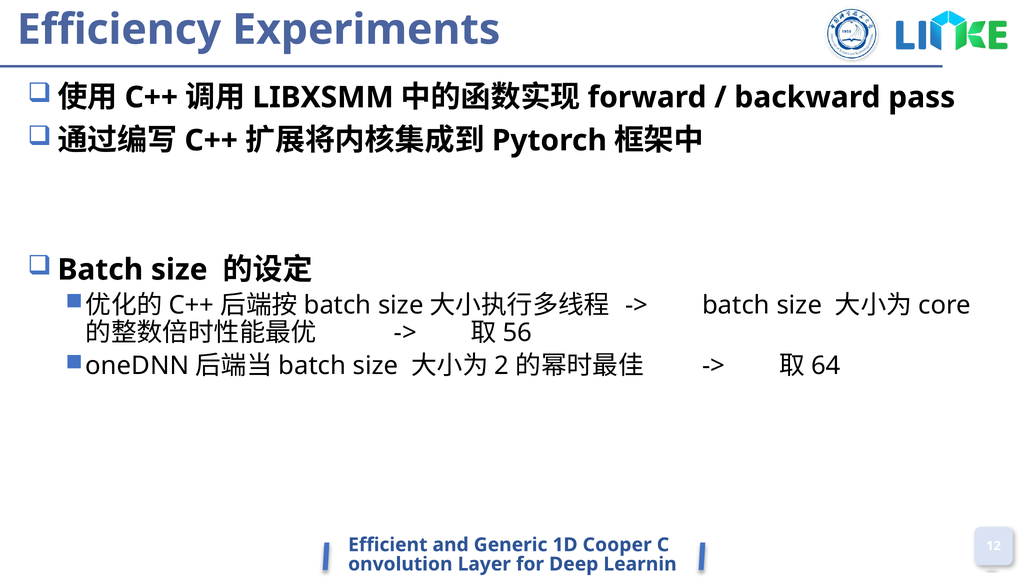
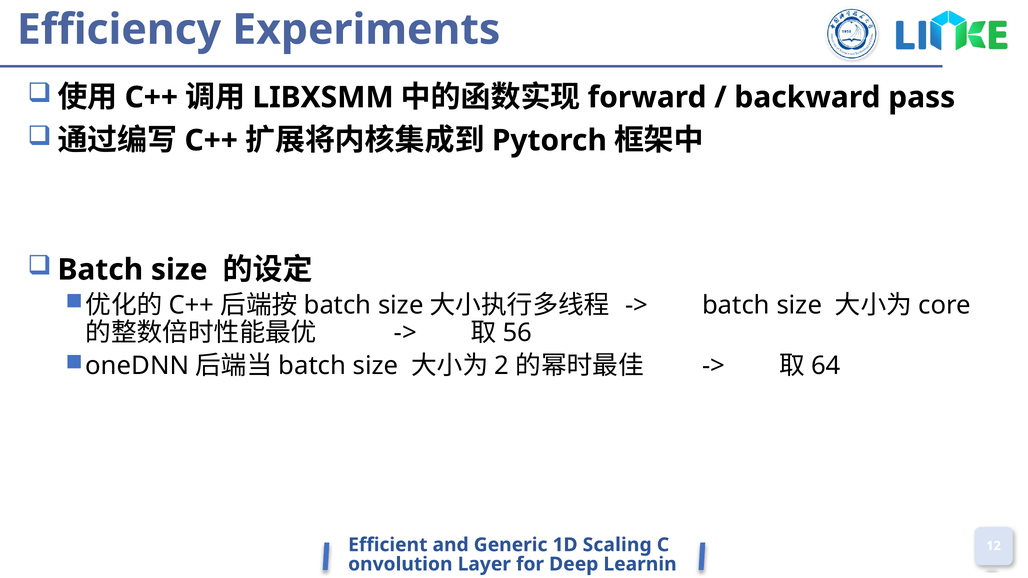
Cooper: Cooper -> Scaling
